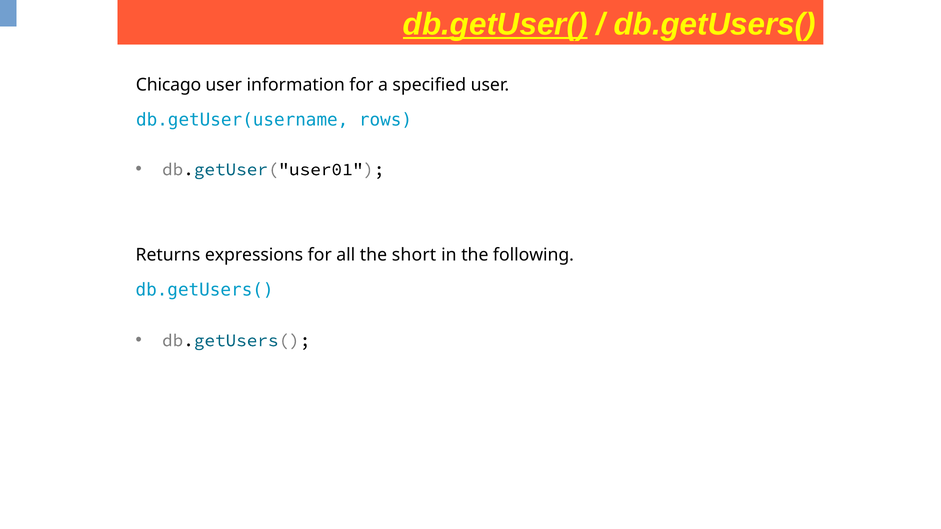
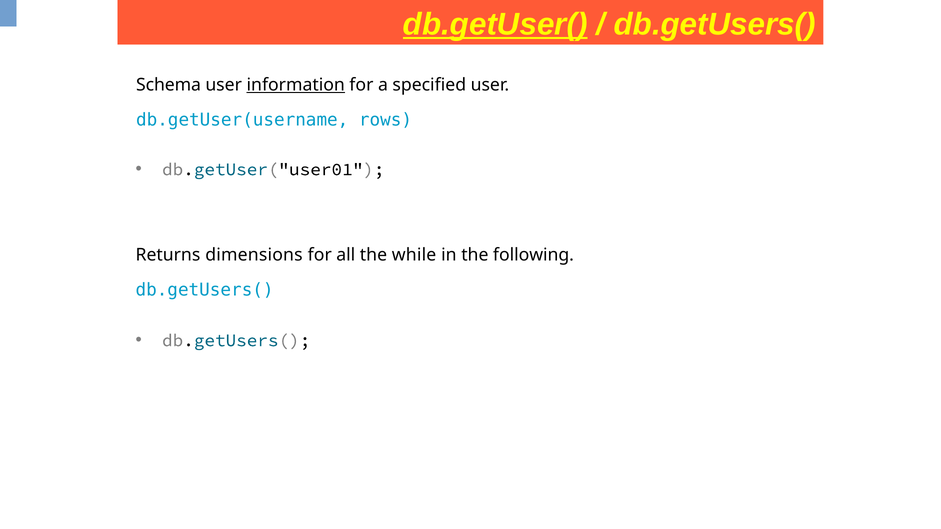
Chicago: Chicago -> Schema
information underline: none -> present
expressions: expressions -> dimensions
short: short -> while
